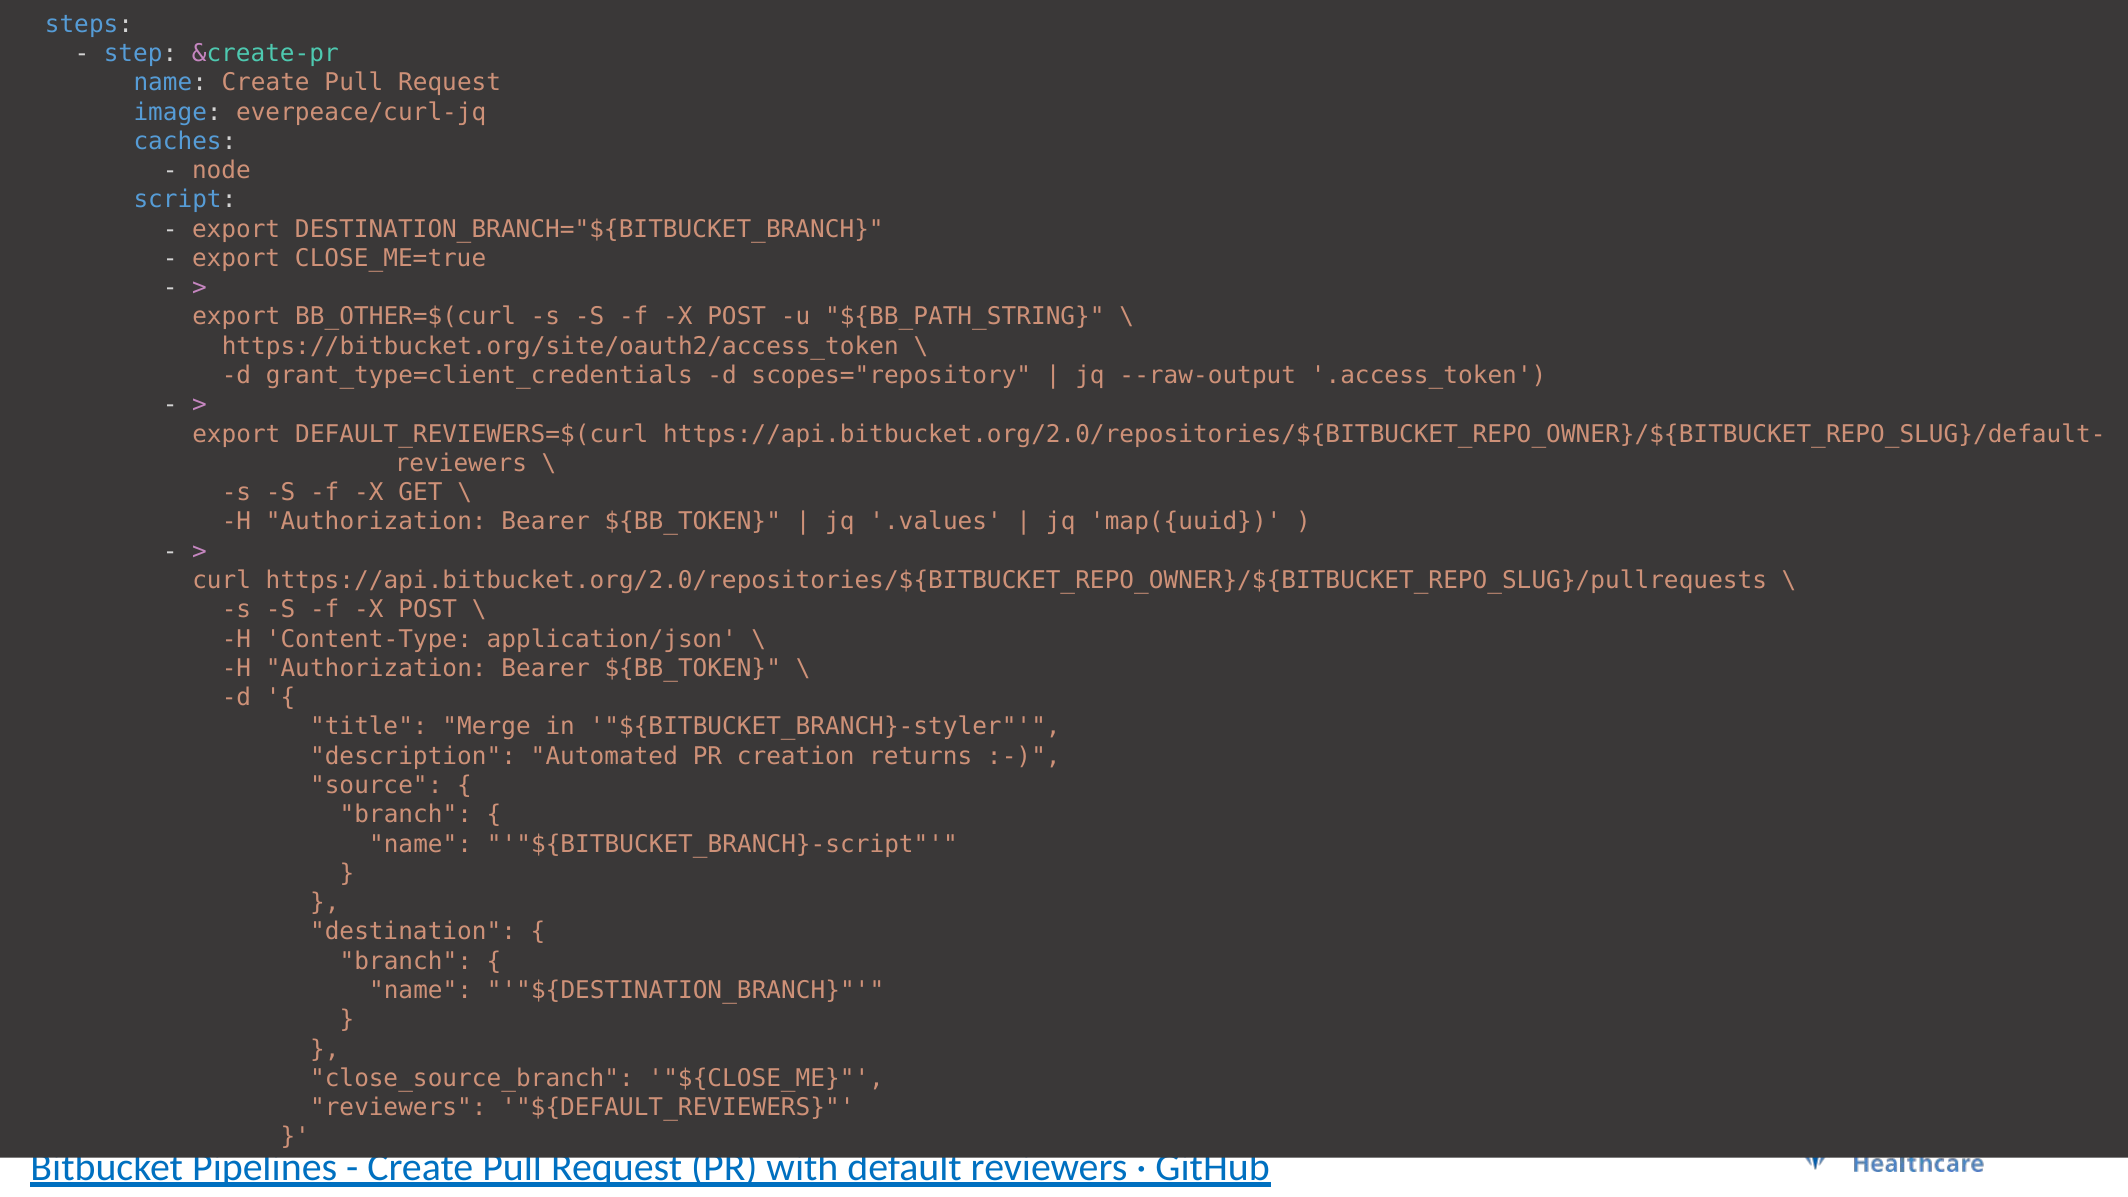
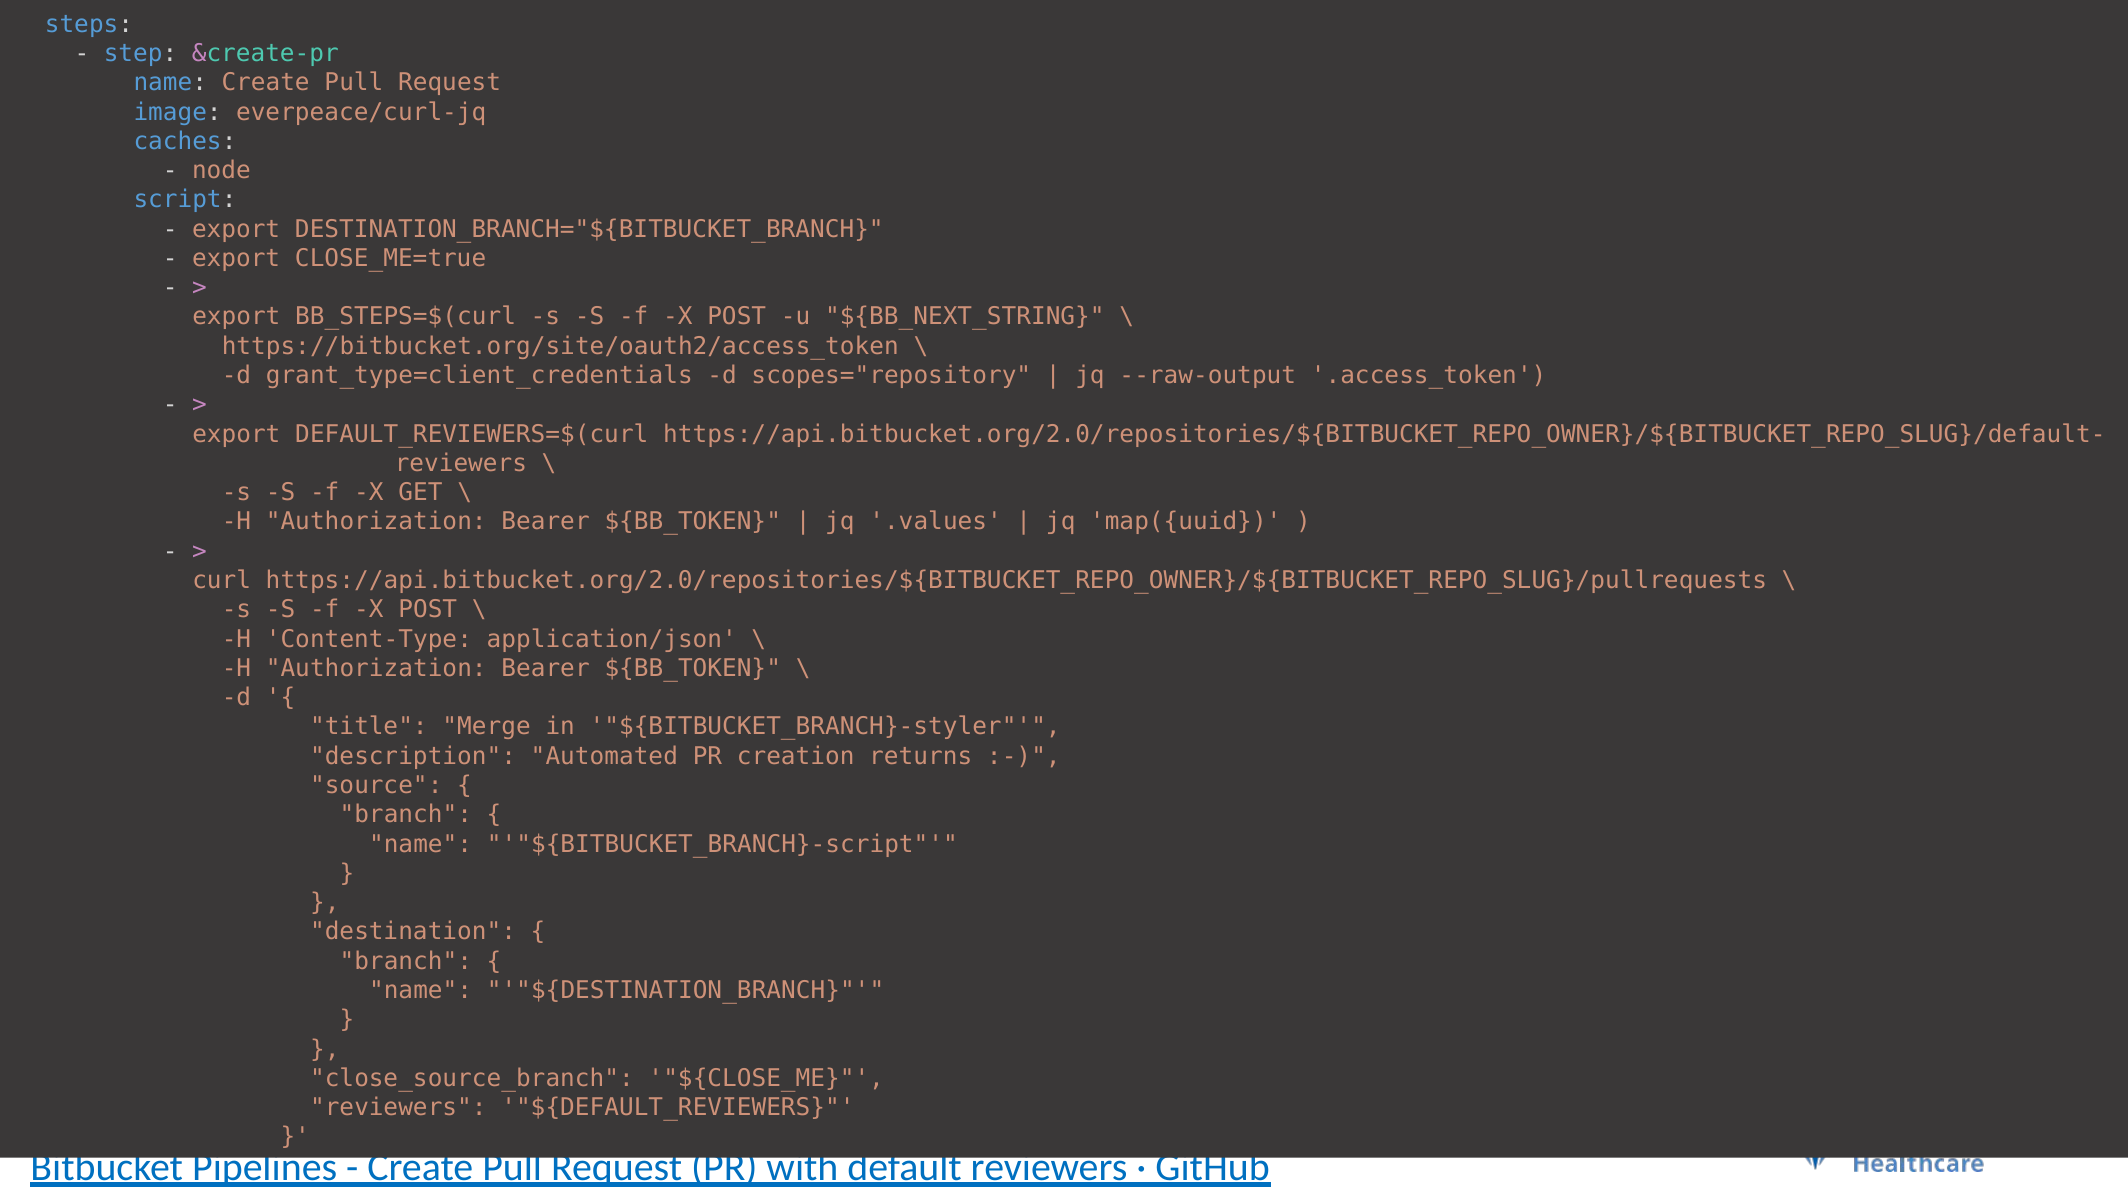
BB_OTHER=$(curl: BB_OTHER=$(curl -> BB_STEPS=$(curl
${BB_PATH_STRING: ${BB_PATH_STRING -> ${BB_NEXT_STRING
